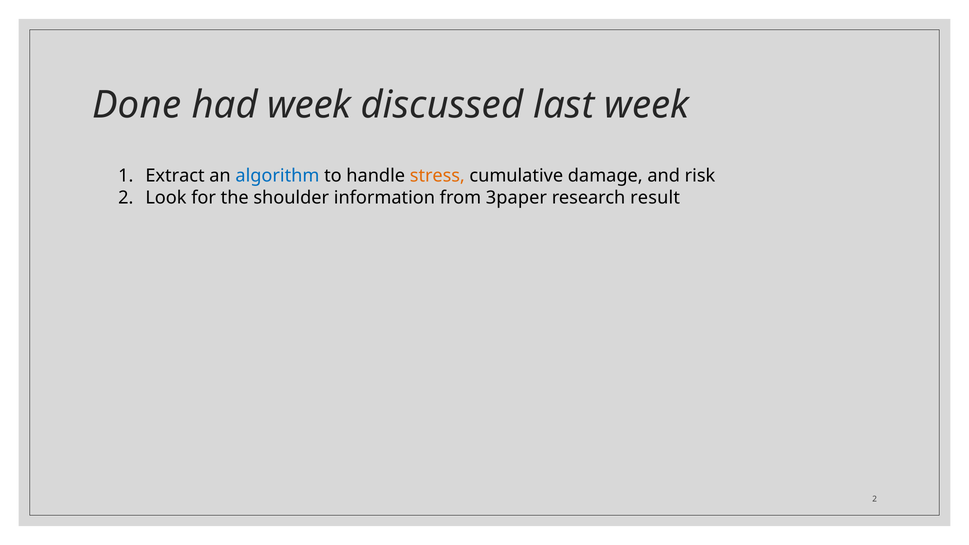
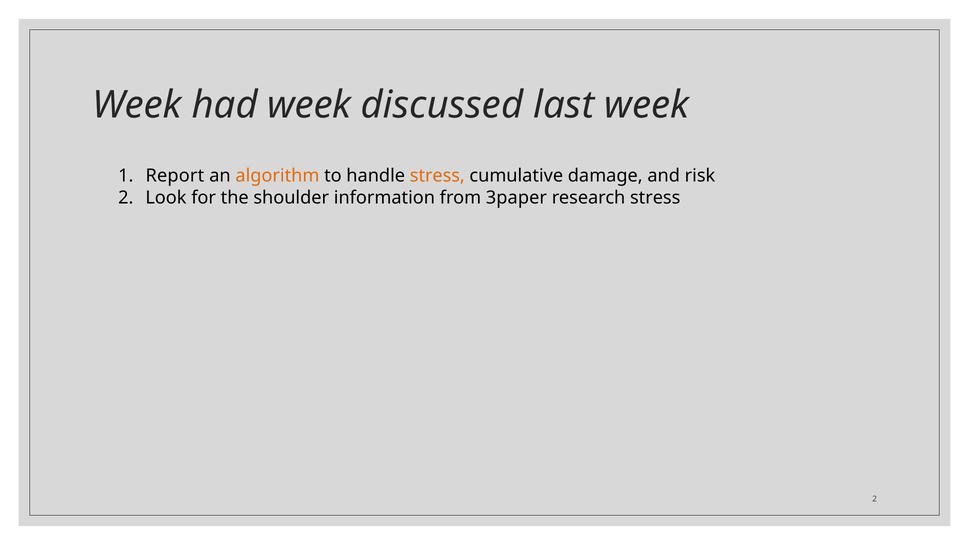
Done at (137, 105): Done -> Week
Extract: Extract -> Report
algorithm colour: blue -> orange
research result: result -> stress
